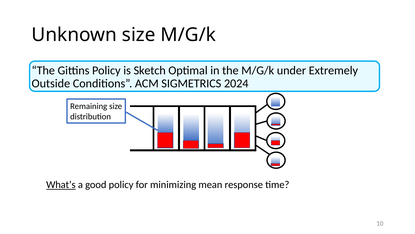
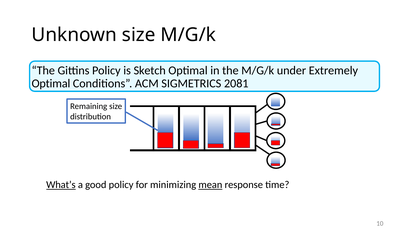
Outside at (51, 83): Outside -> Optimal
2024: 2024 -> 2081
mean underline: none -> present
